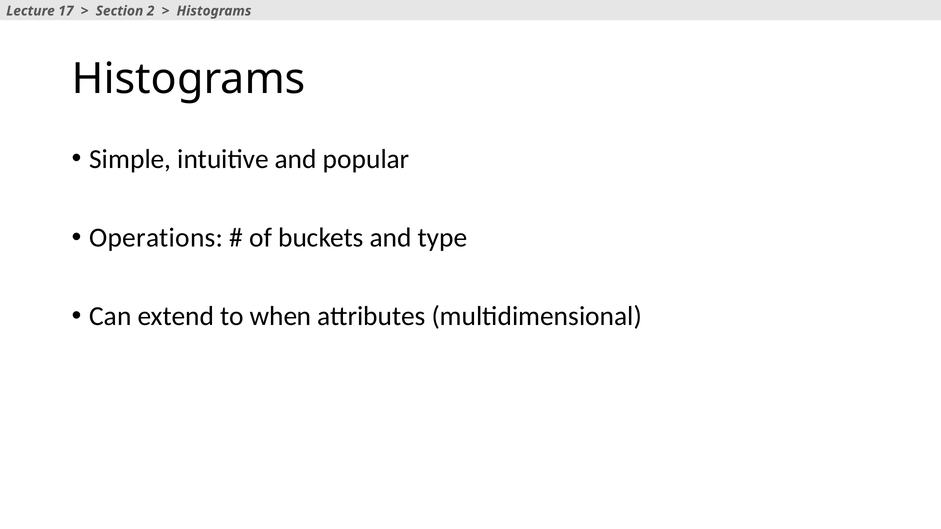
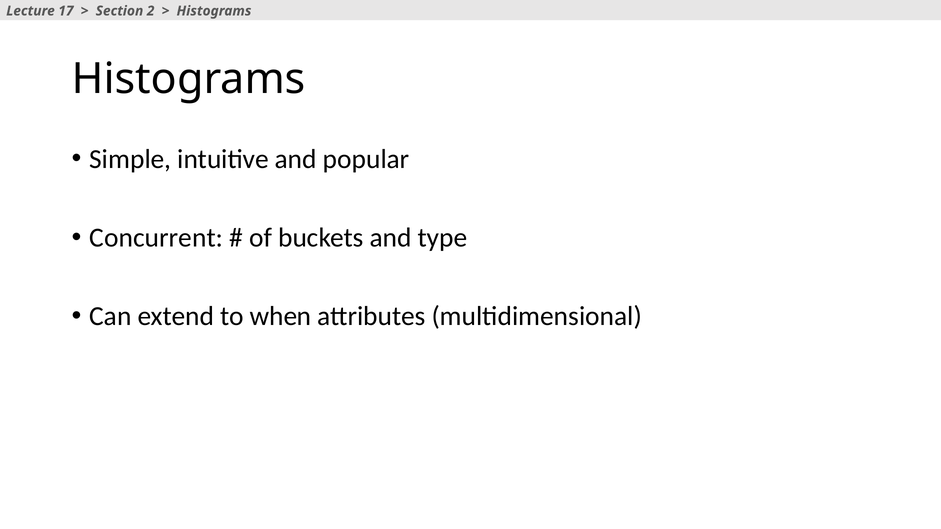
Operations: Operations -> Concurrent
